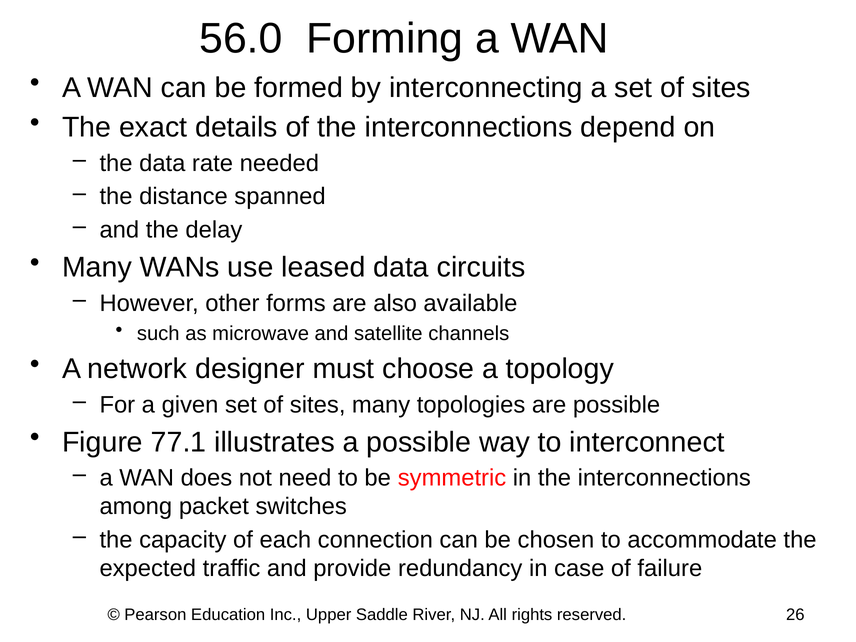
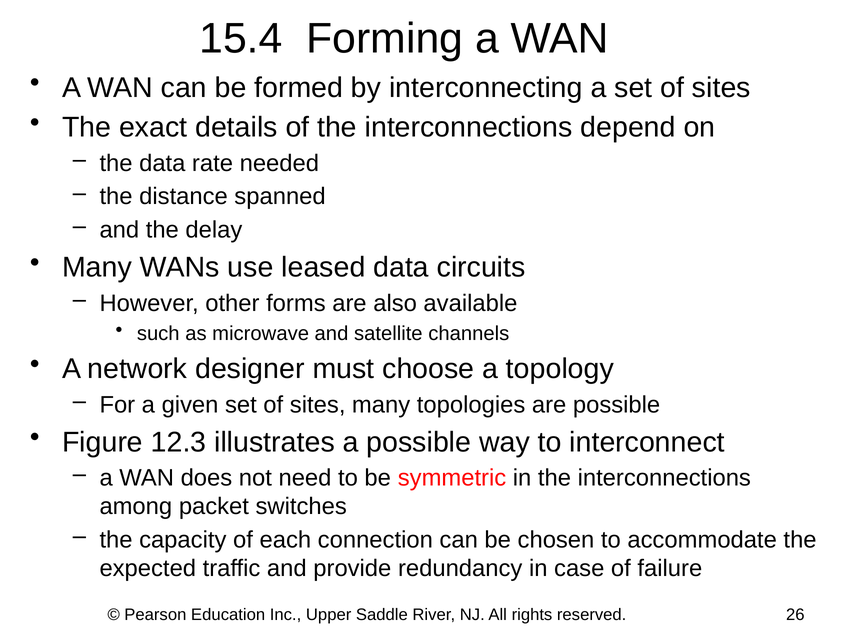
56.0: 56.0 -> 15.4
77.1: 77.1 -> 12.3
